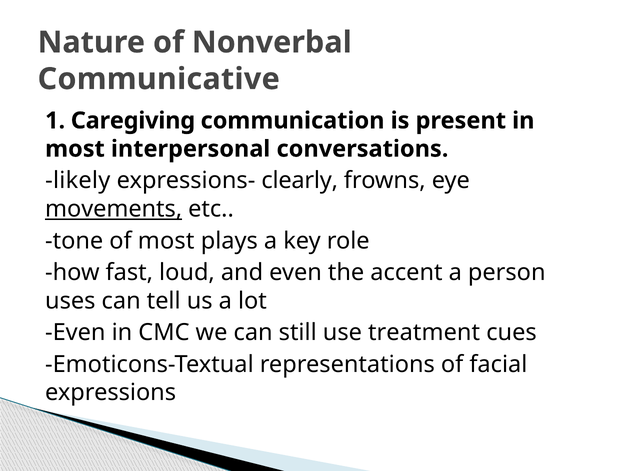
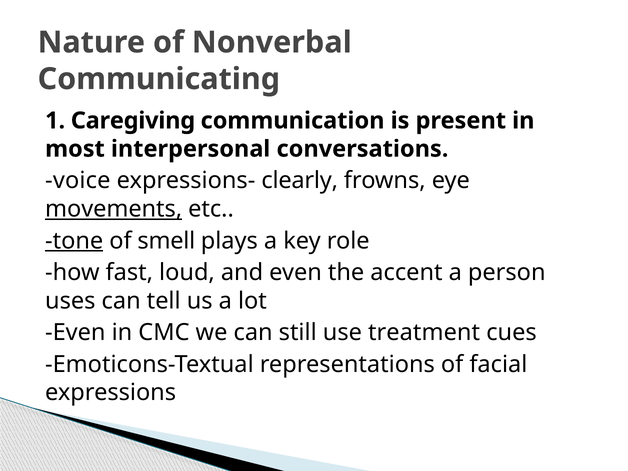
Communicative: Communicative -> Communicating
likely: likely -> voice
tone underline: none -> present
of most: most -> smell
